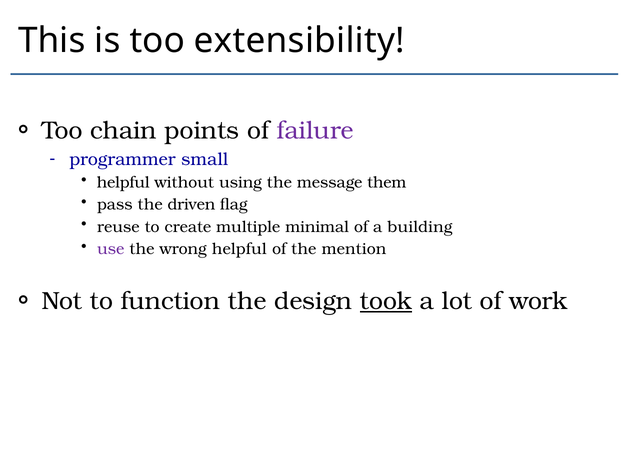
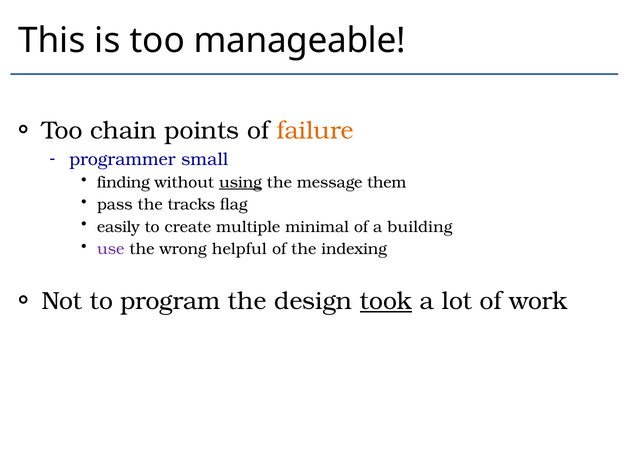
extensibility: extensibility -> manageable
failure colour: purple -> orange
helpful at (123, 182): helpful -> finding
using underline: none -> present
driven: driven -> tracks
reuse: reuse -> easily
mention: mention -> indexing
function: function -> program
